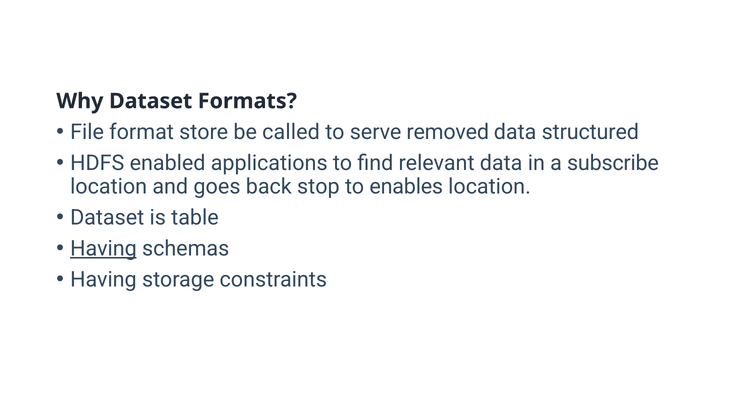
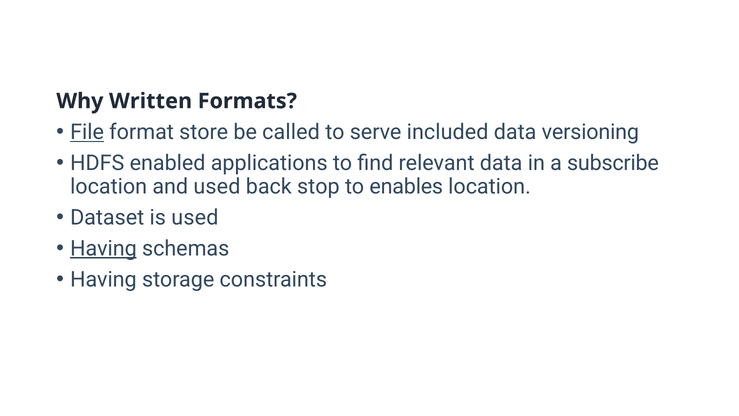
Why Dataset: Dataset -> Written
File underline: none -> present
removed: removed -> included
structured: structured -> versioning
and goes: goes -> used
is table: table -> used
